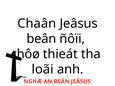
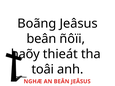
Chaân: Chaân -> Boãng
chôø: chôø -> haõy
loãi: loãi -> toâi
